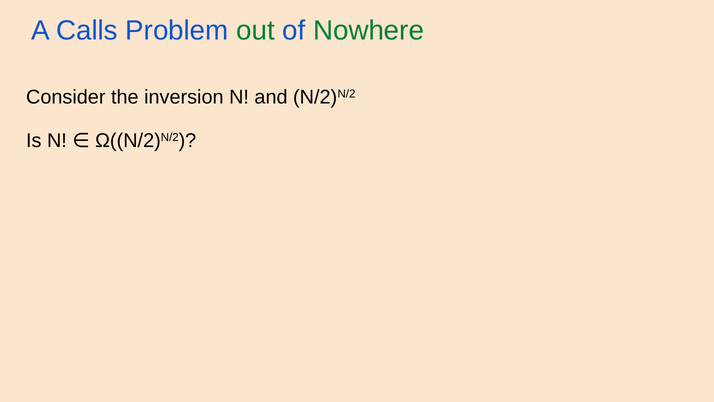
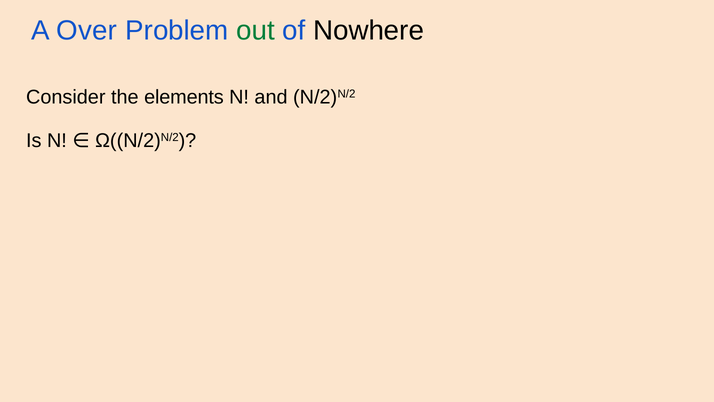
Calls: Calls -> Over
Nowhere colour: green -> black
inversion: inversion -> elements
